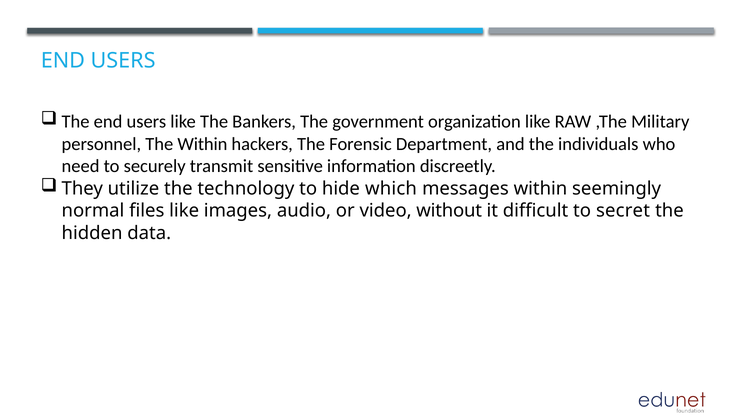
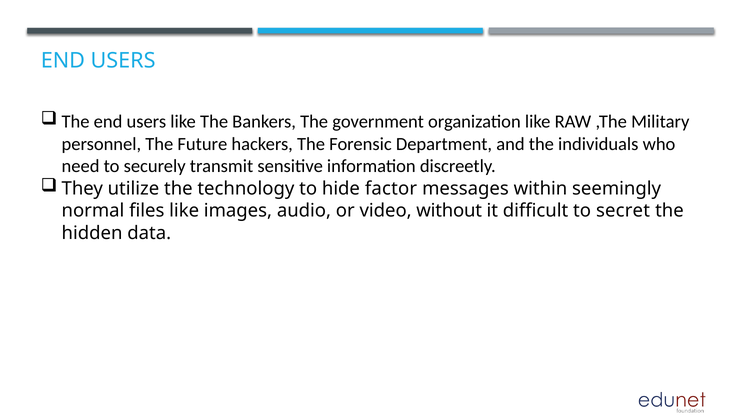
The Within: Within -> Future
which: which -> factor
